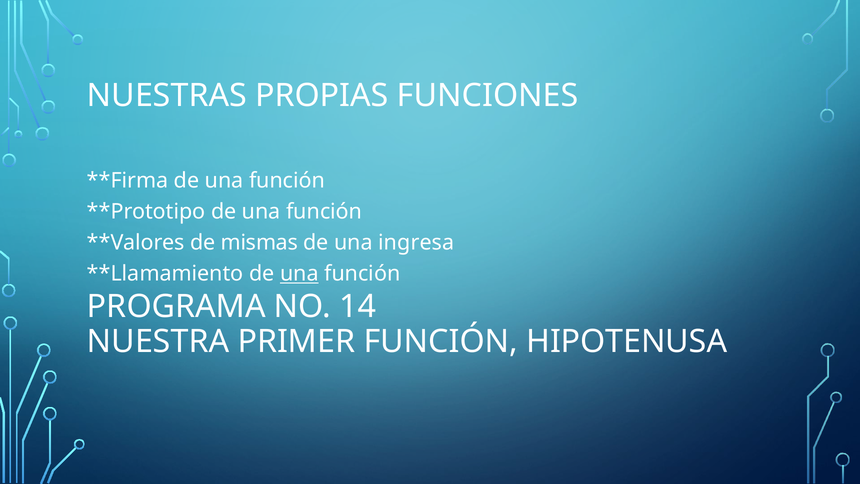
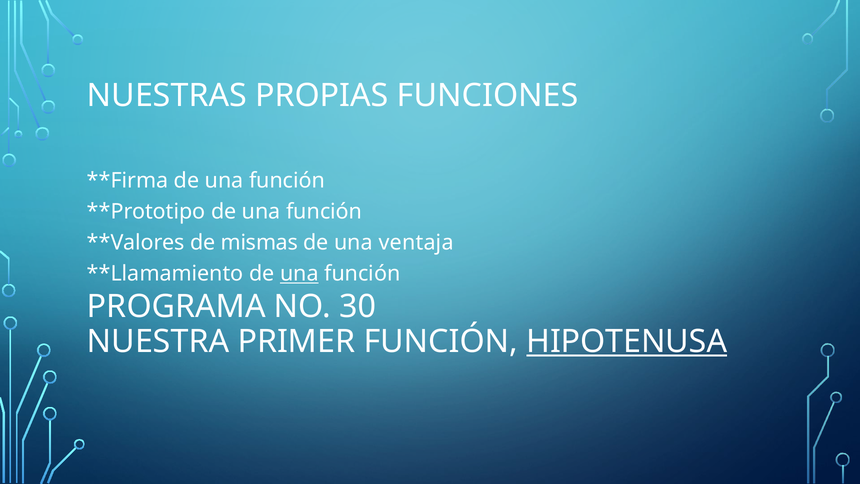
ingresa: ingresa -> ventaja
14: 14 -> 30
HIPOTENUSA underline: none -> present
